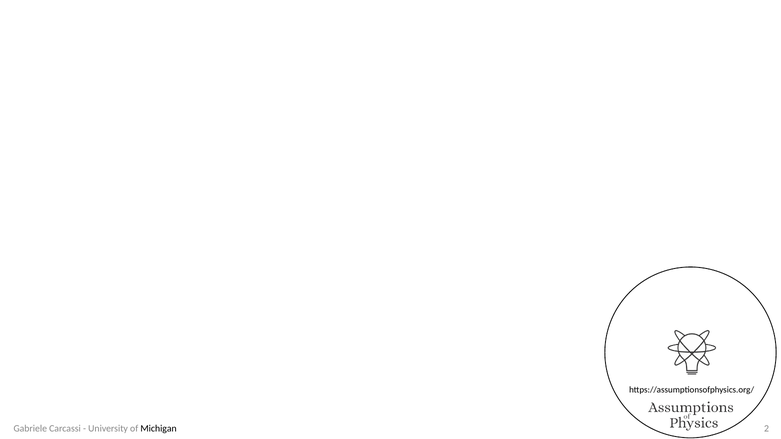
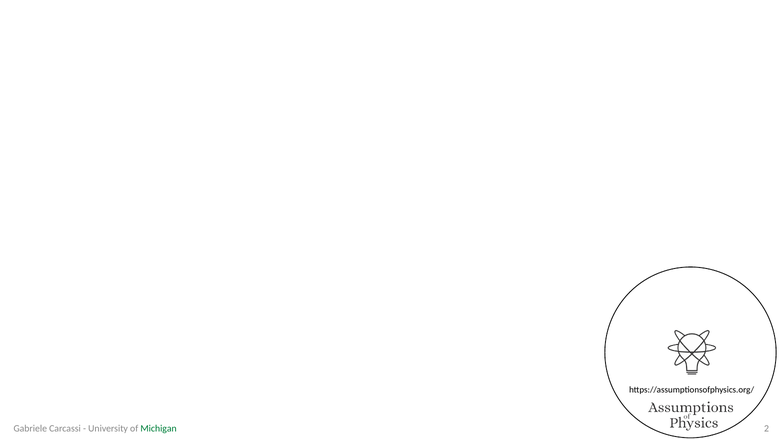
Michigan colour: black -> green
